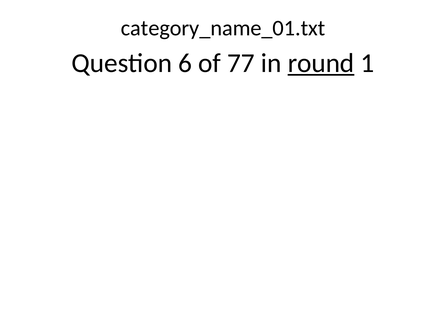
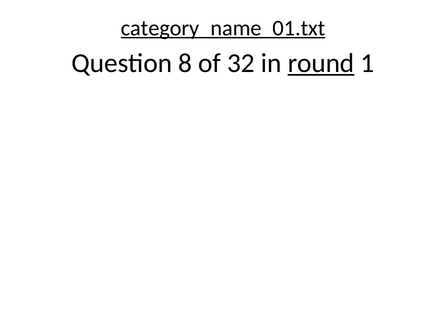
category_name_01.txt underline: none -> present
6: 6 -> 8
77: 77 -> 32
